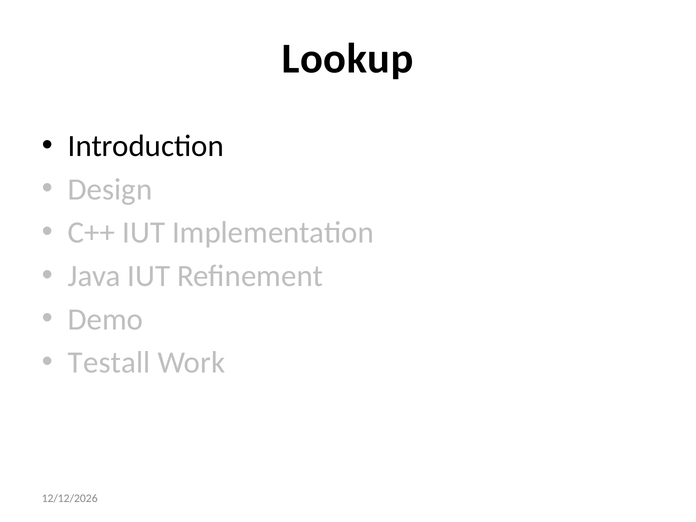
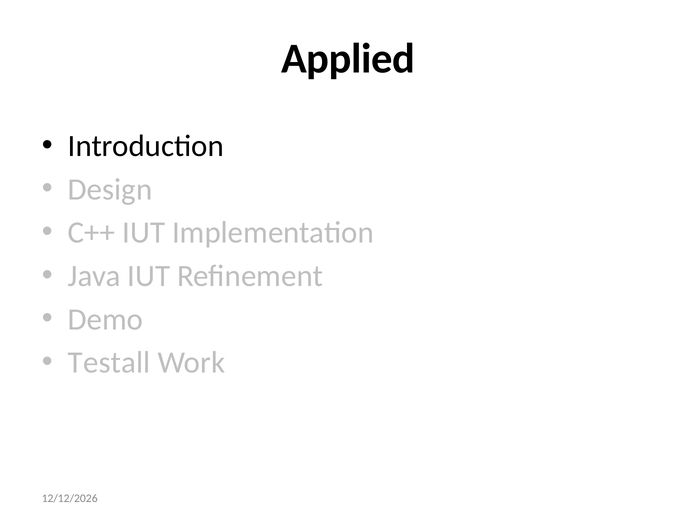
Lookup: Lookup -> Applied
